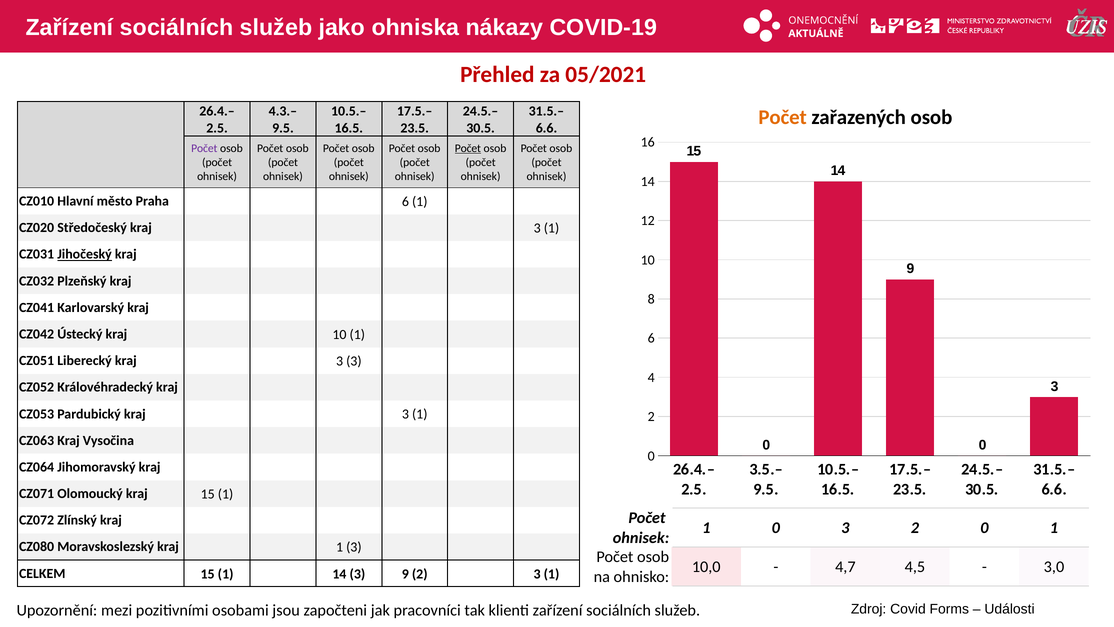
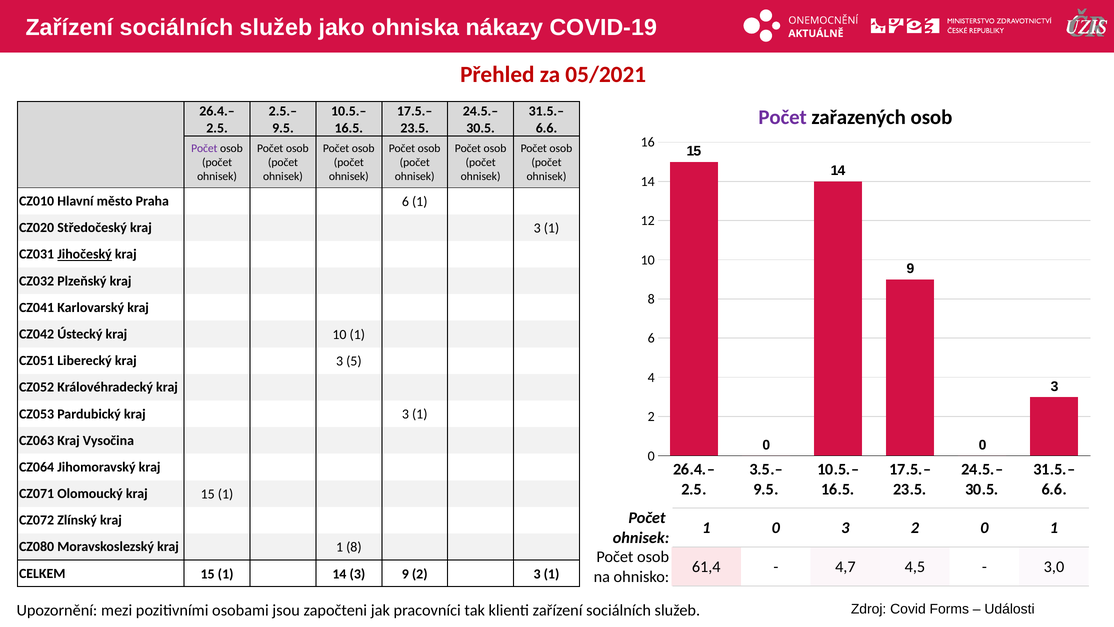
4.3.–: 4.3.– -> 2.5.–
Počet at (783, 117) colour: orange -> purple
Počet at (468, 148) underline: present -> none
3 3: 3 -> 5
1 3: 3 -> 8
10,0: 10,0 -> 61,4
